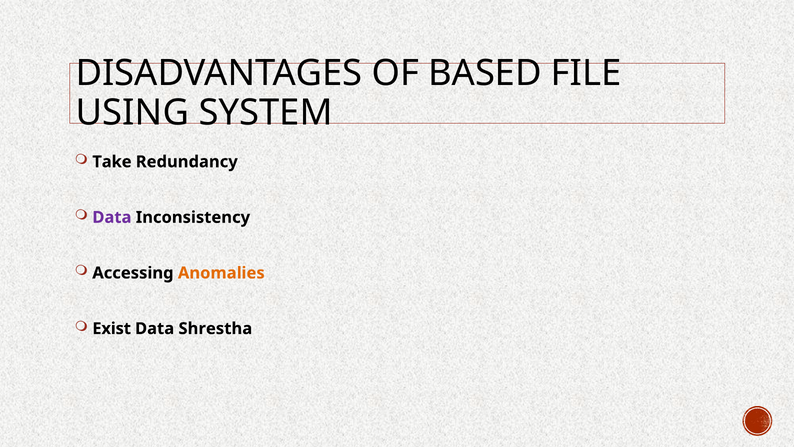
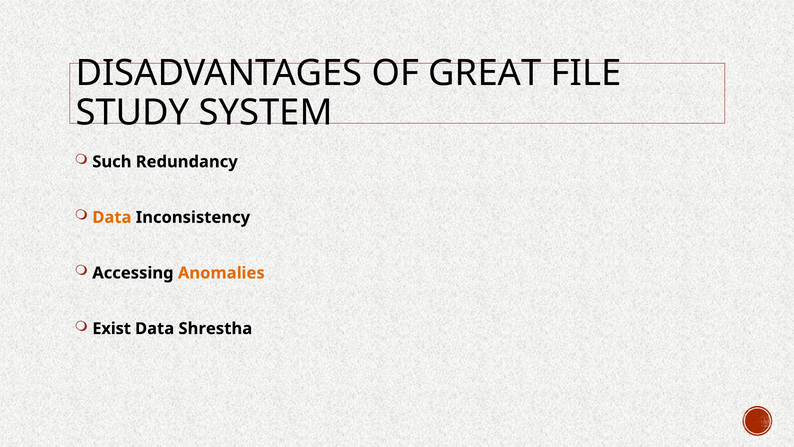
BASED: BASED -> GREAT
USING: USING -> STUDY
Take: Take -> Such
Data at (112, 217) colour: purple -> orange
